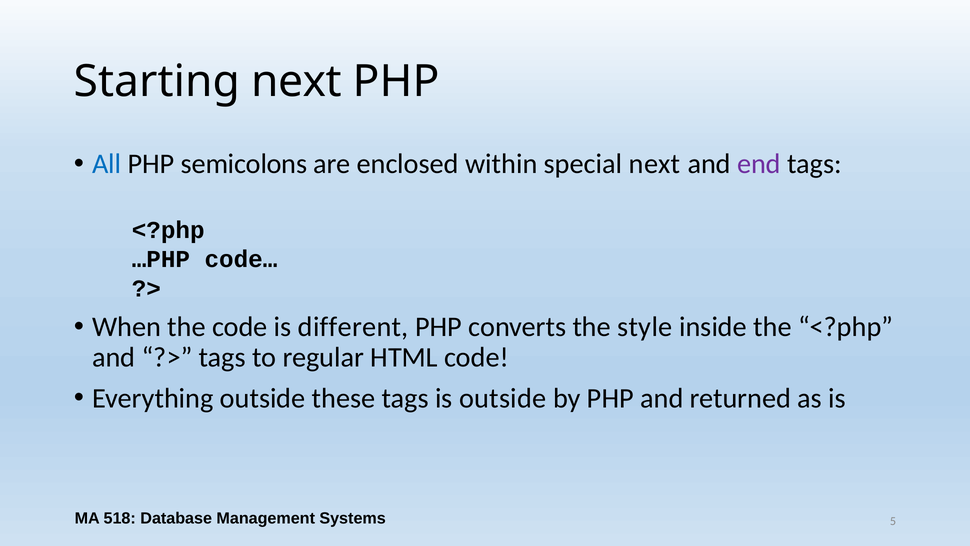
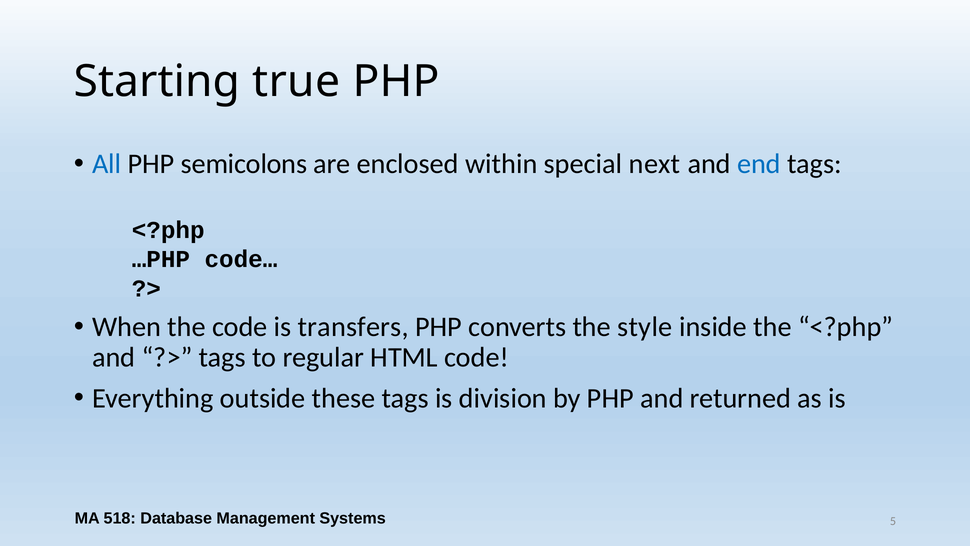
Starting next: next -> true
end colour: purple -> blue
different: different -> transfers
is outside: outside -> division
